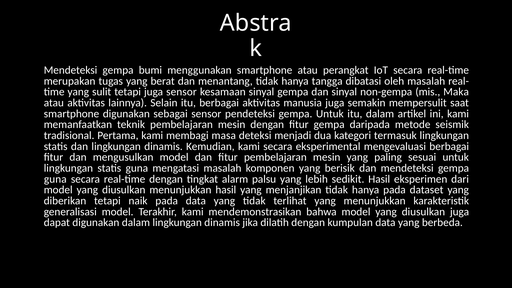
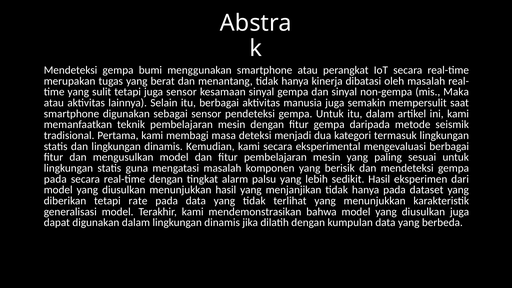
tangga: tangga -> kinerja
guna at (55, 179): guna -> pada
naik: naik -> rate
